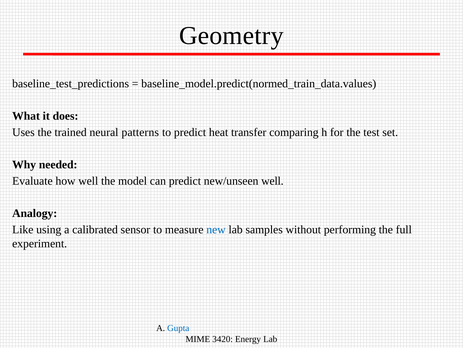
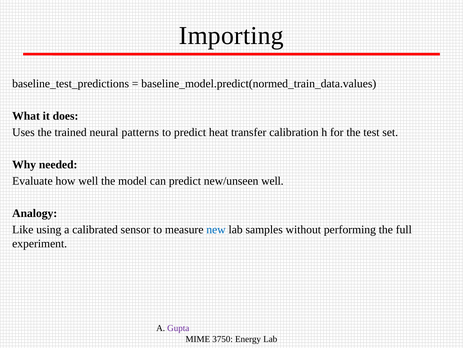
Geometry: Geometry -> Importing
comparing: comparing -> calibration
Gupta colour: blue -> purple
3420: 3420 -> 3750
